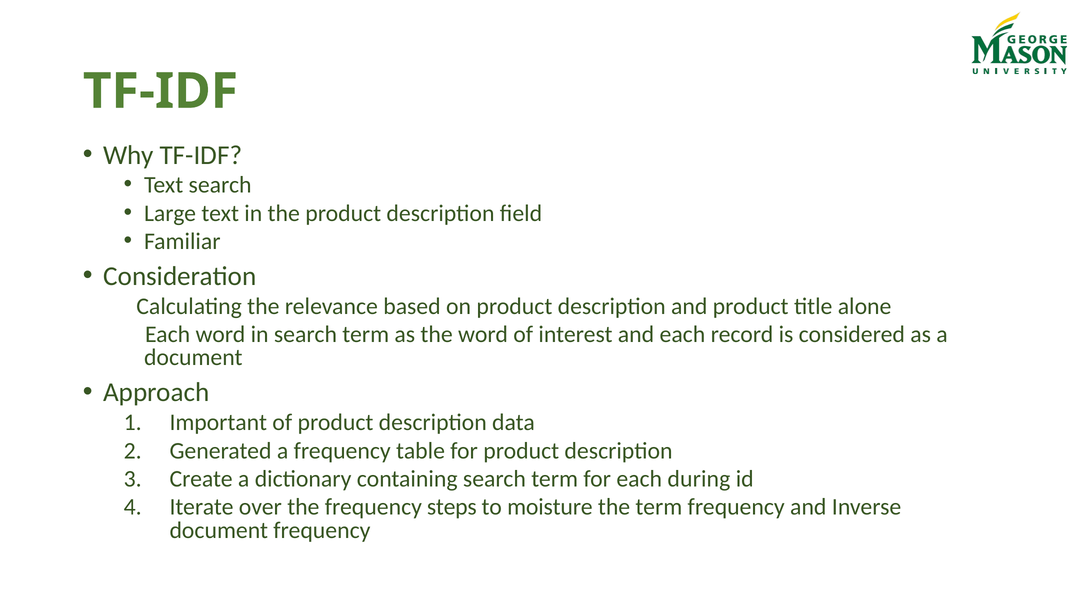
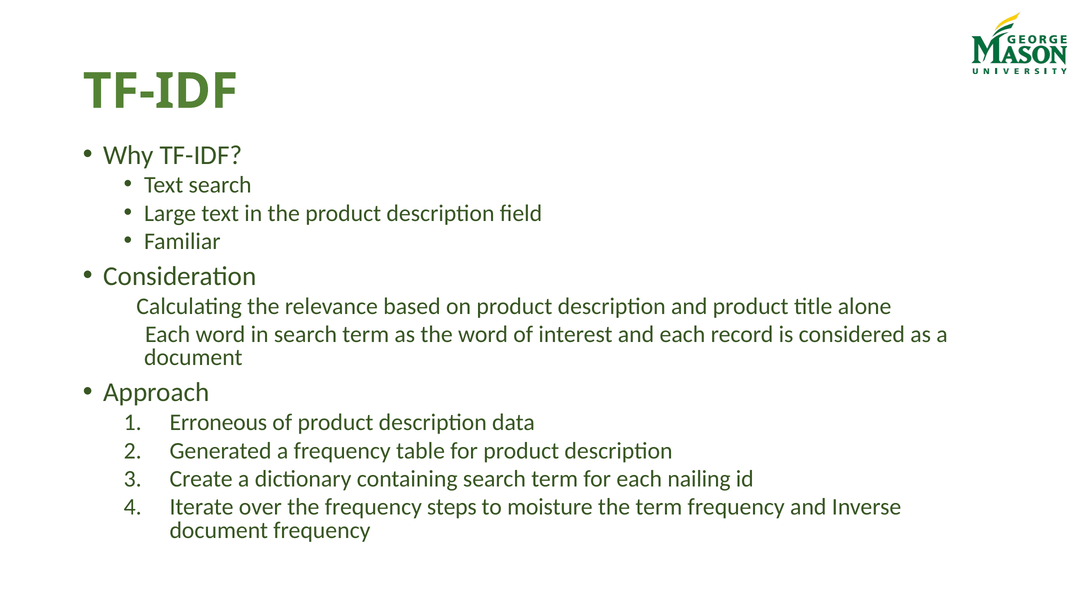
Important: Important -> Erroneous
during: during -> nailing
